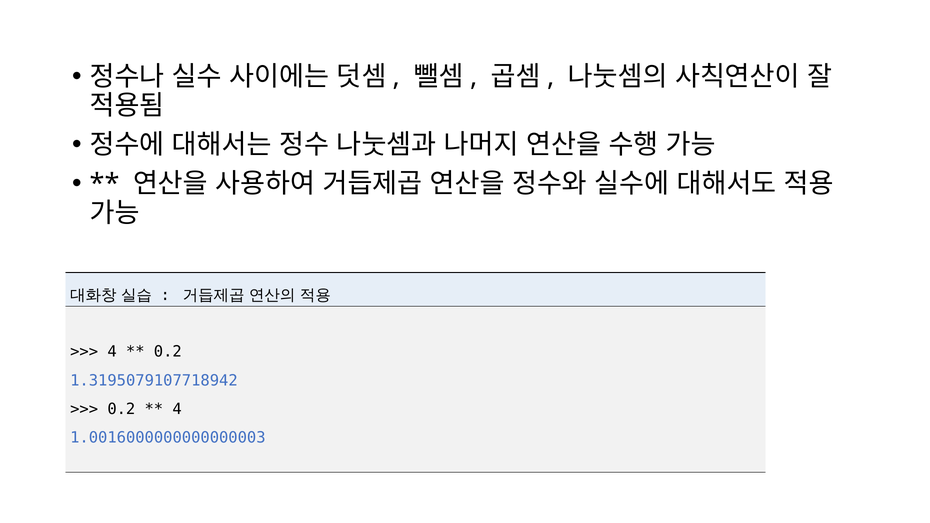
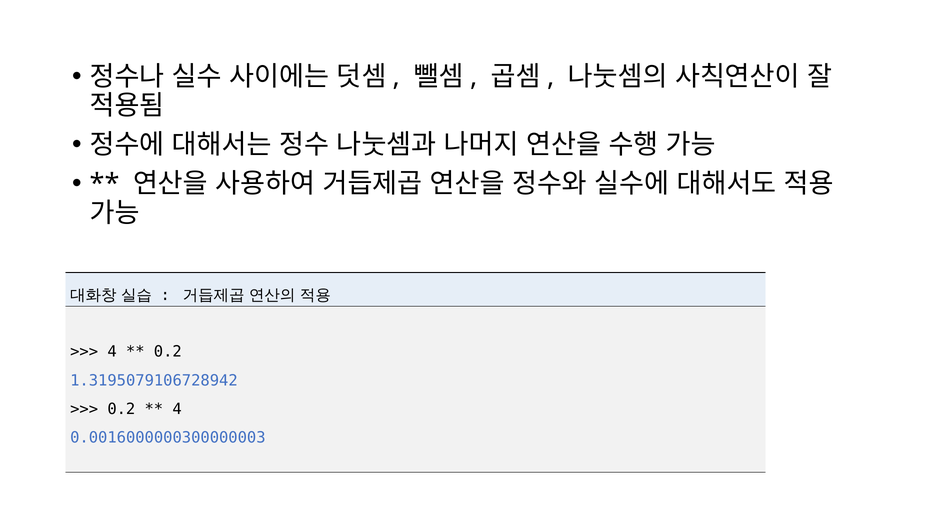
1.3195079107718942: 1.3195079107718942 -> 1.3195079106728942
1.0016000000000000003: 1.0016000000000000003 -> 0.0016000000300000003
